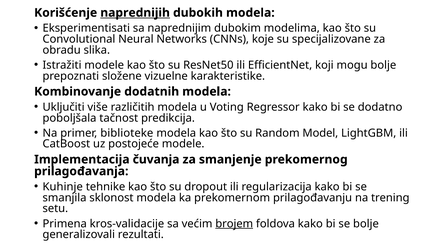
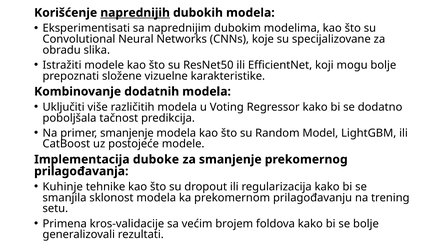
primer biblioteke: biblioteke -> smanjenje
čuvanja: čuvanja -> duboke
brojem underline: present -> none
